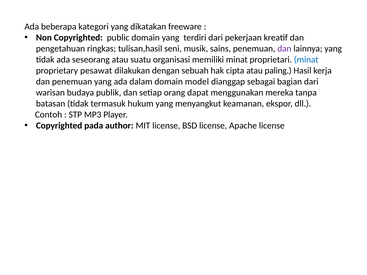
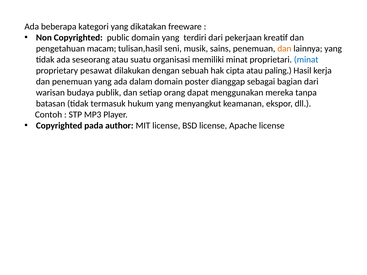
ringkas: ringkas -> macam
dan at (284, 49) colour: purple -> orange
model: model -> poster
